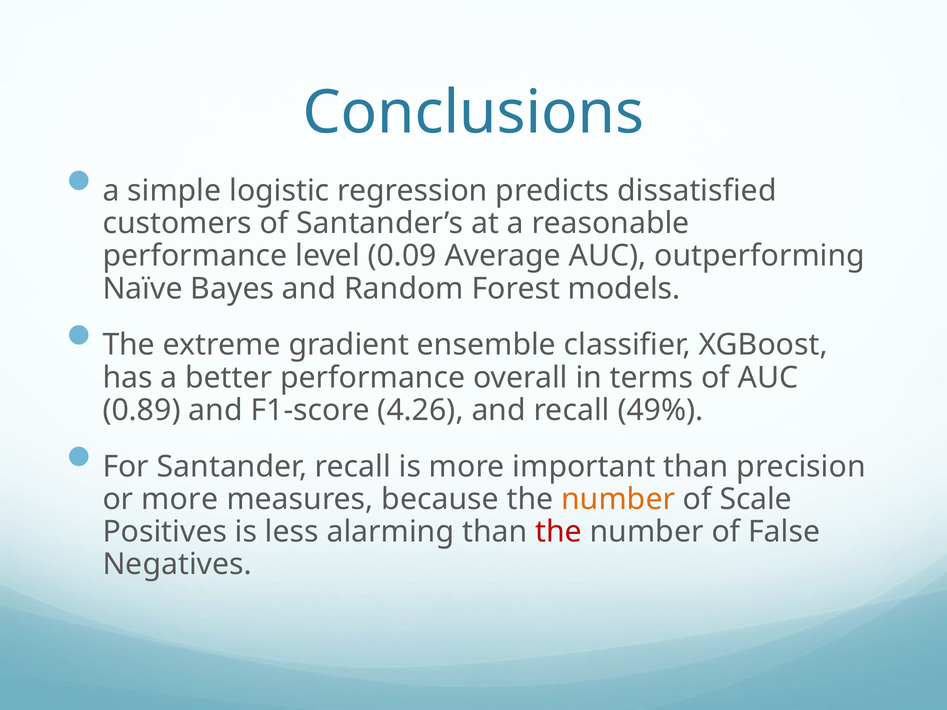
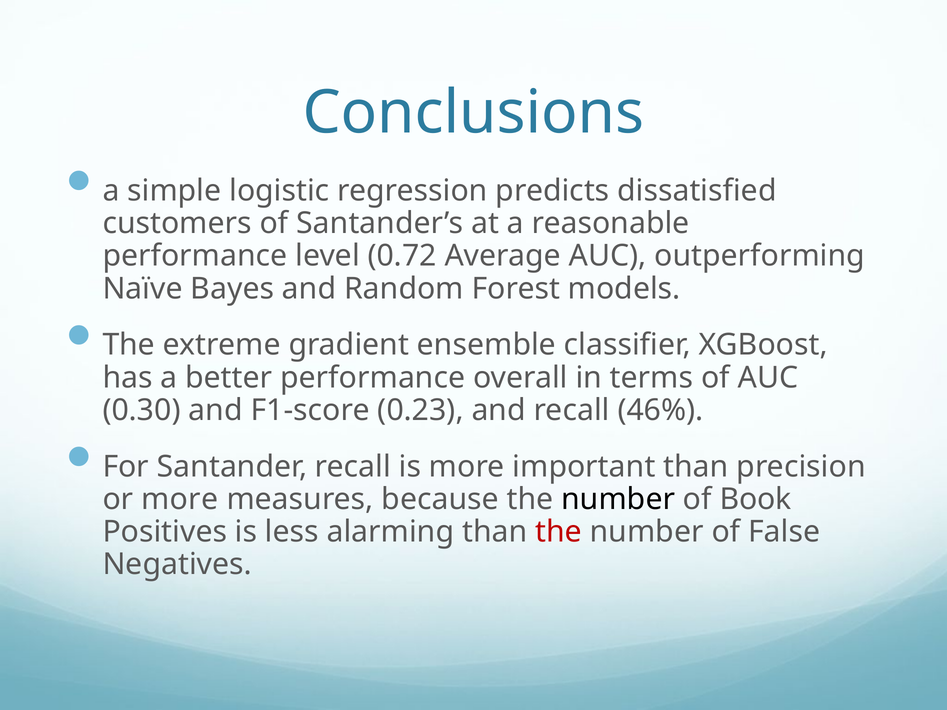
0.09: 0.09 -> 0.72
0.89: 0.89 -> 0.30
4.26: 4.26 -> 0.23
49%: 49% -> 46%
number at (618, 499) colour: orange -> black
Scale: Scale -> Book
